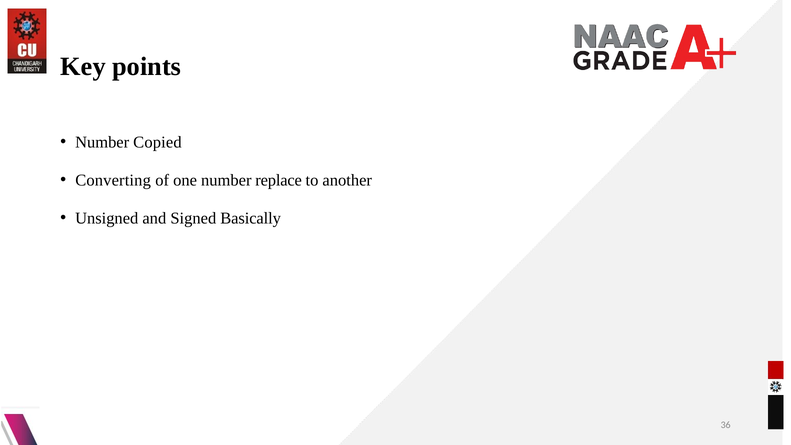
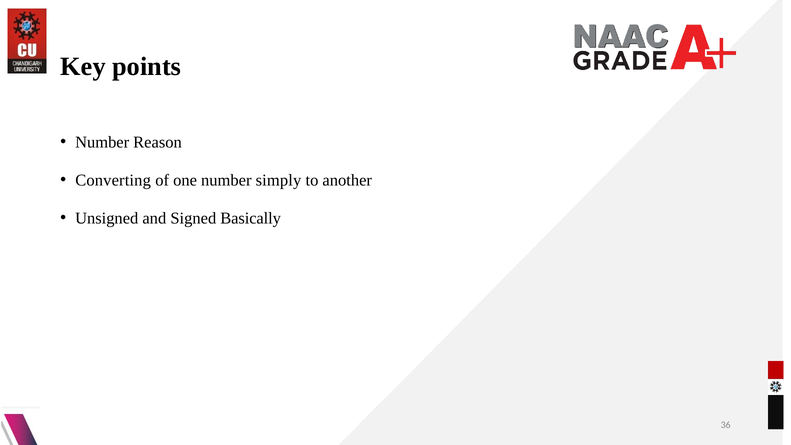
Copied: Copied -> Reason
replace: replace -> simply
